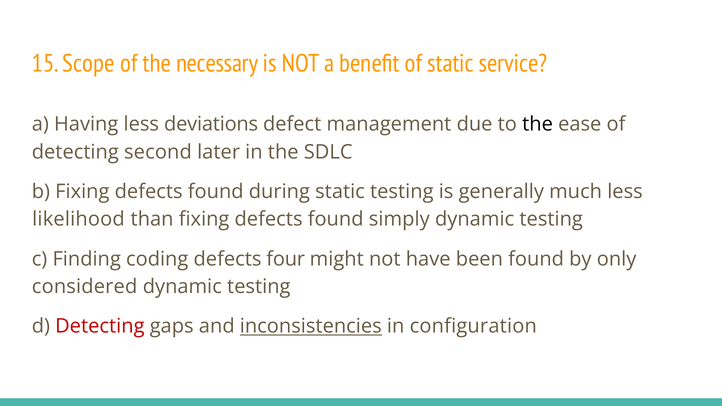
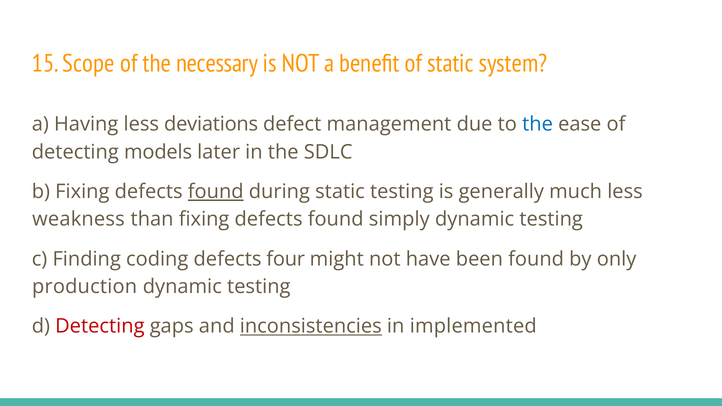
service: service -> system
the at (538, 124) colour: black -> blue
second: second -> models
found at (216, 192) underline: none -> present
likelihood: likelihood -> weakness
considered: considered -> production
configuration: configuration -> implemented
